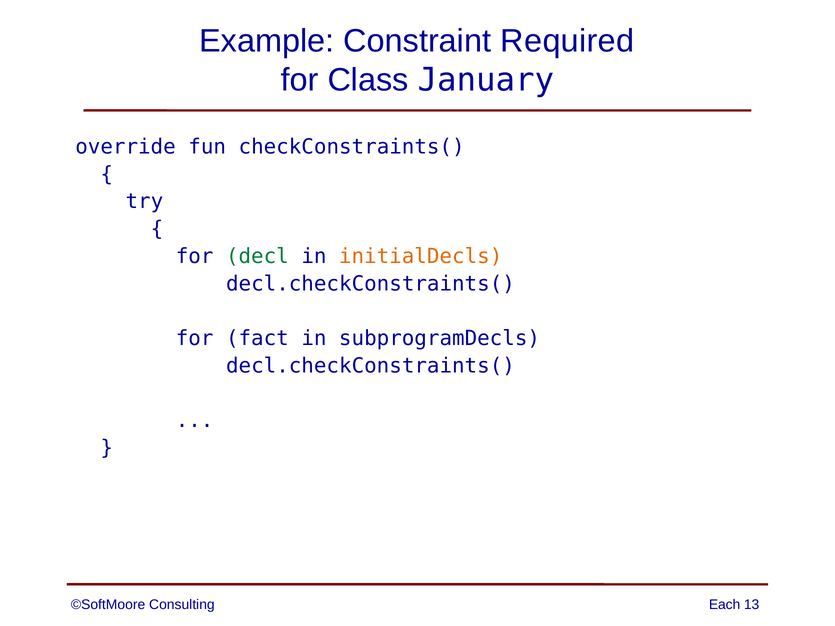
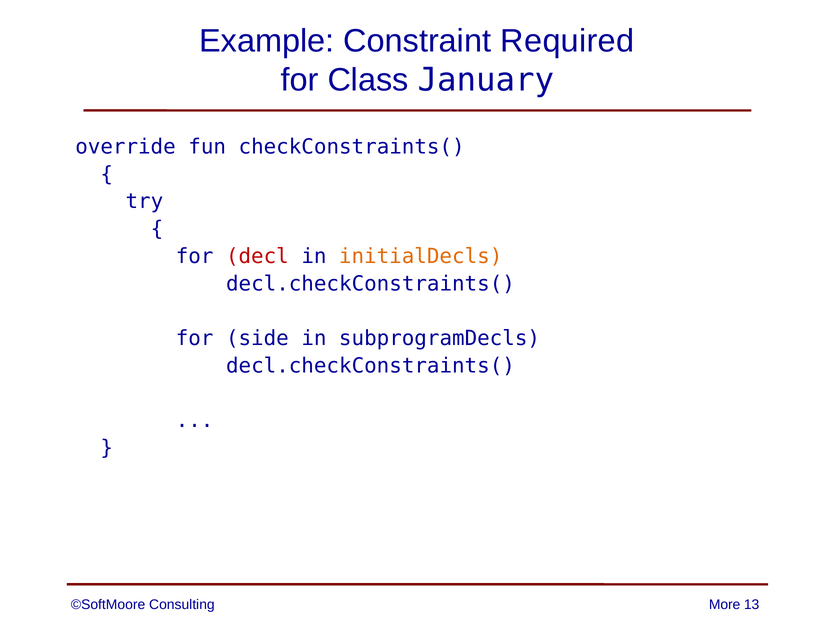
decl colour: green -> red
fact: fact -> side
Each: Each -> More
